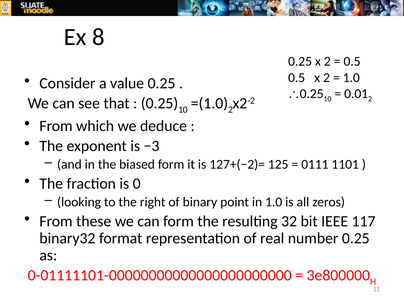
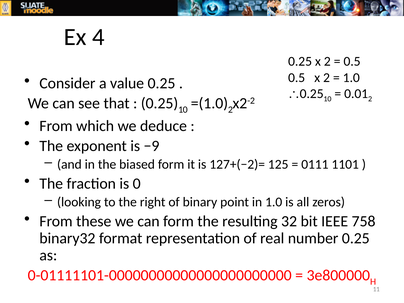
8: 8 -> 4
−3: −3 -> −9
117: 117 -> 758
